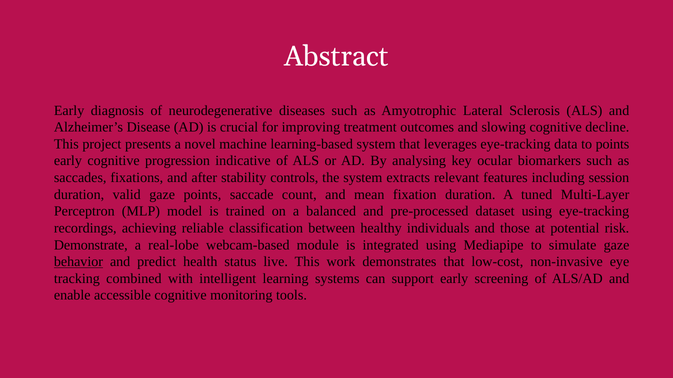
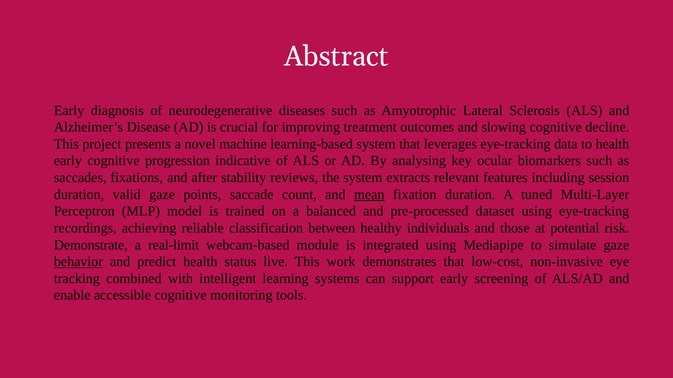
to points: points -> health
controls: controls -> reviews
mean underline: none -> present
real-lobe: real-lobe -> real-limit
